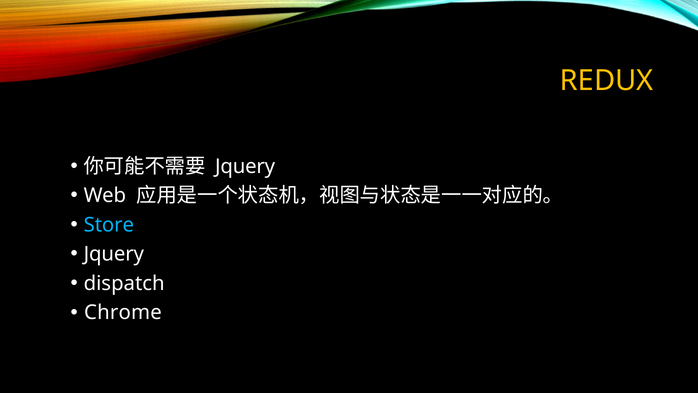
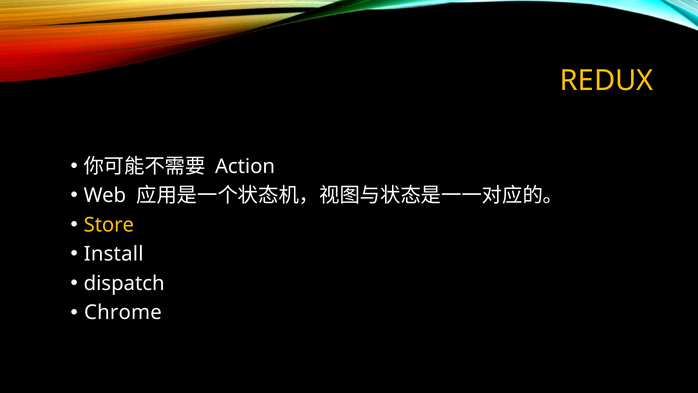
Jquery at (245, 166): Jquery -> Action
Store colour: light blue -> yellow
Jquery at (114, 254): Jquery -> Install
